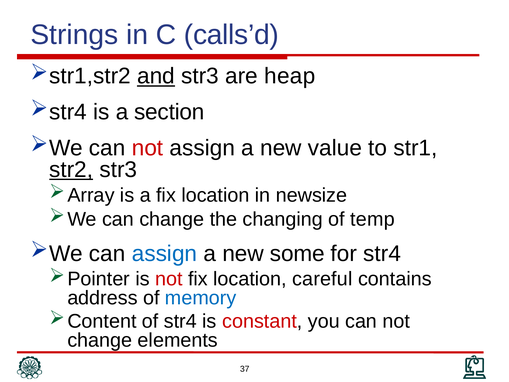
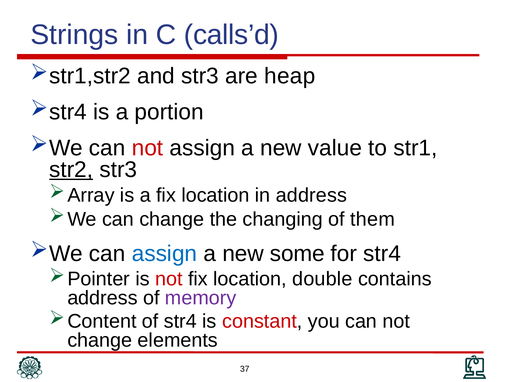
and underline: present -> none
section: section -> portion
in newsize: newsize -> address
temp: temp -> them
careful: careful -> double
memory colour: blue -> purple
